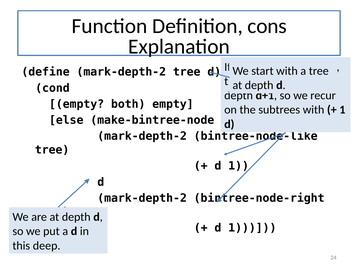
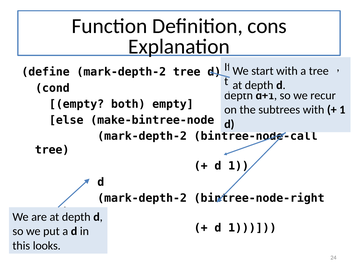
bintree-node-like: bintree-node-like -> bintree-node-call
deep: deep -> looks
